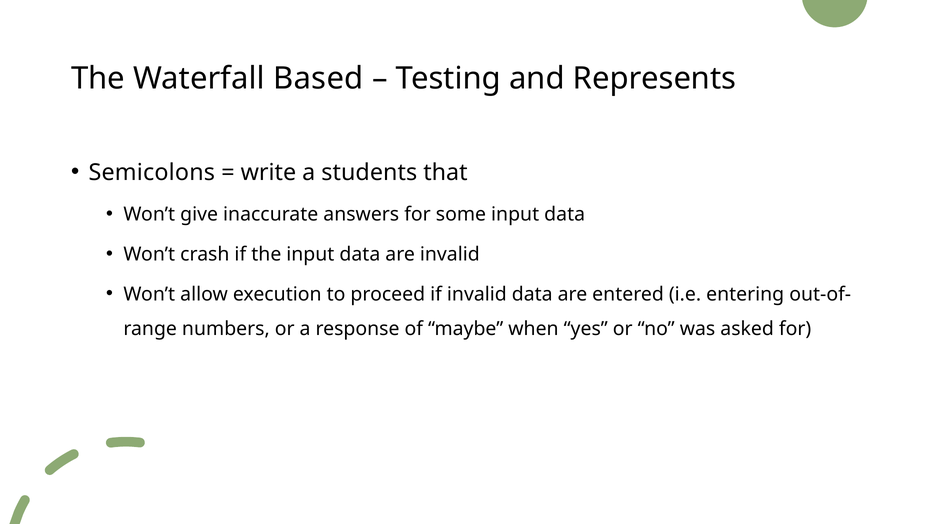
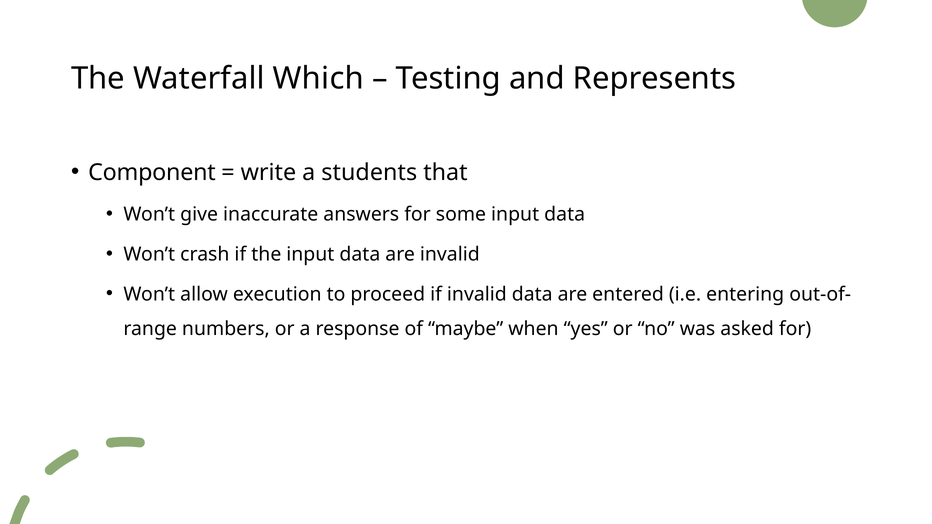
Based: Based -> Which
Semicolons: Semicolons -> Component
